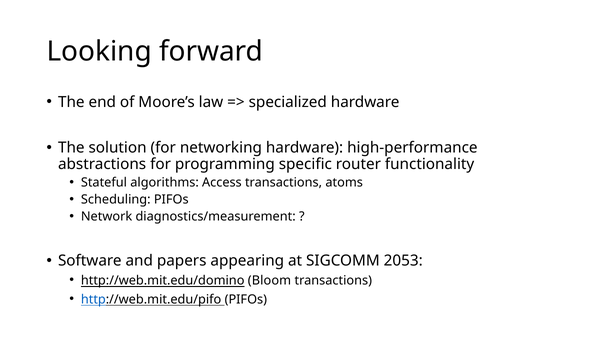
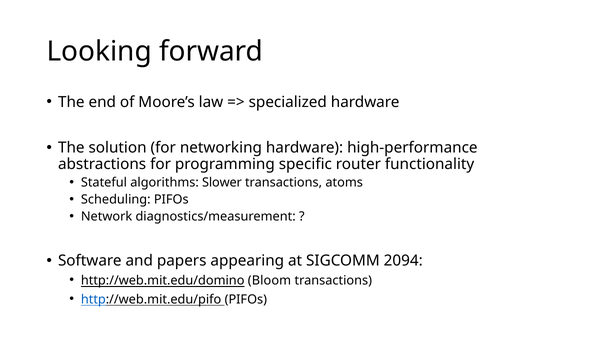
Access: Access -> Slower
2053: 2053 -> 2094
